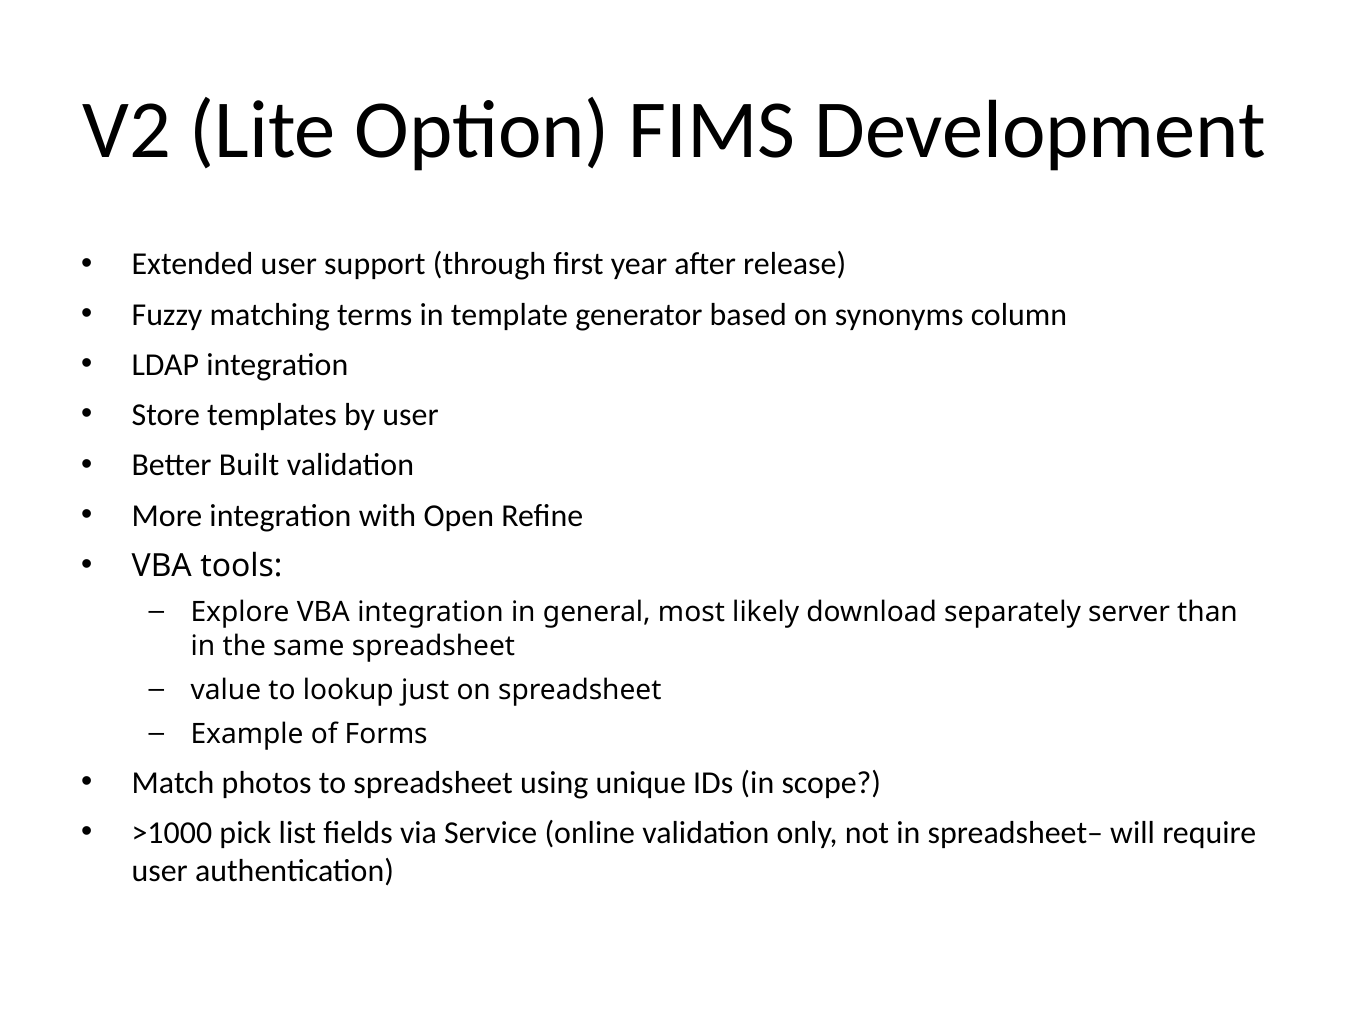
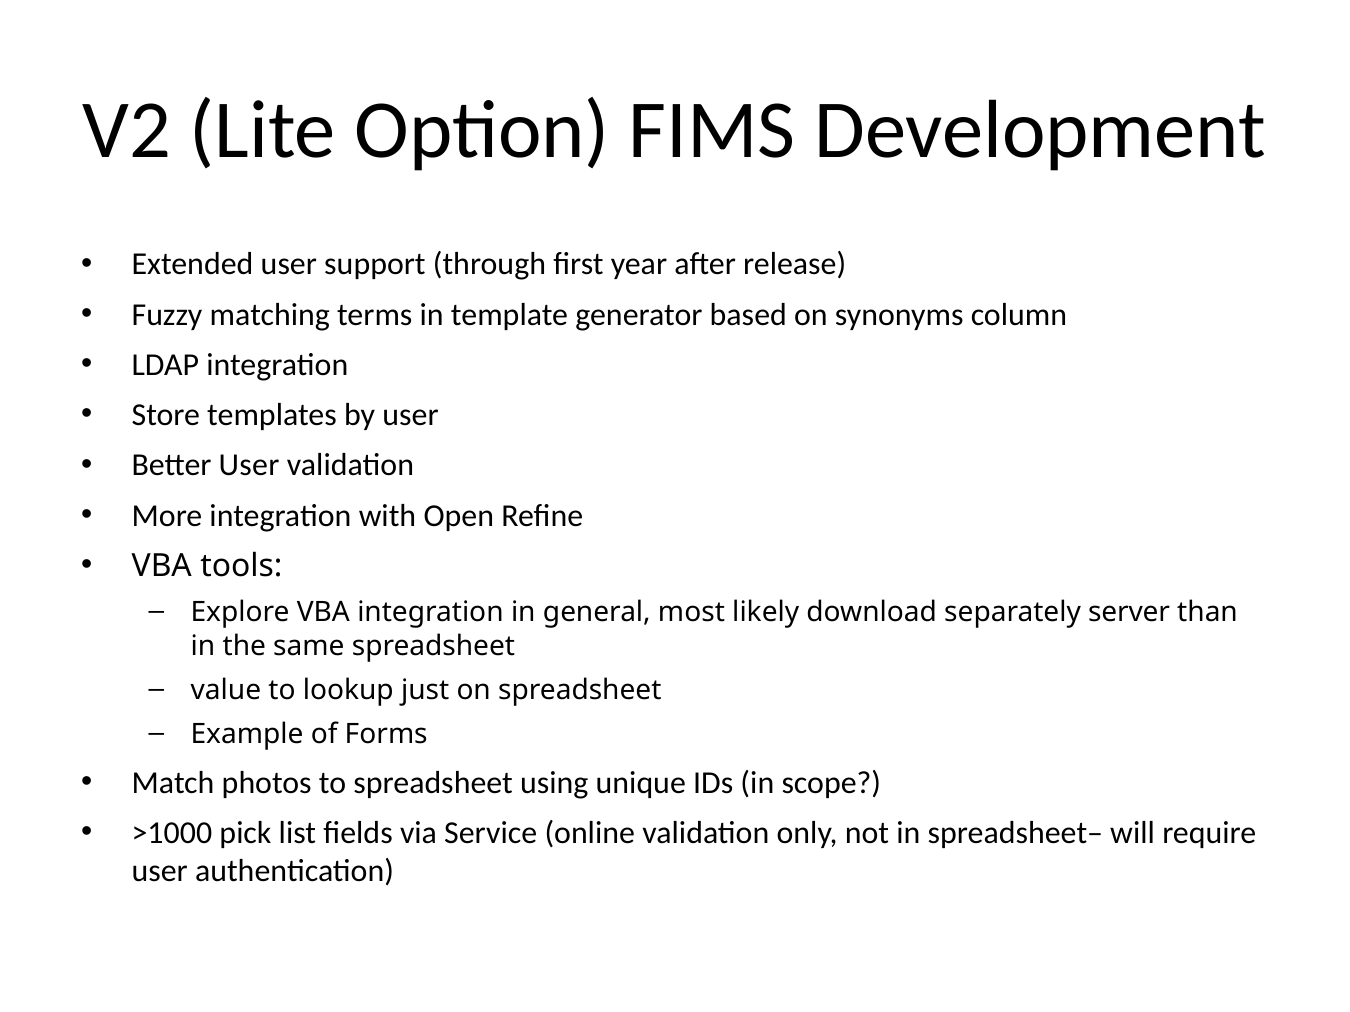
Better Built: Built -> User
